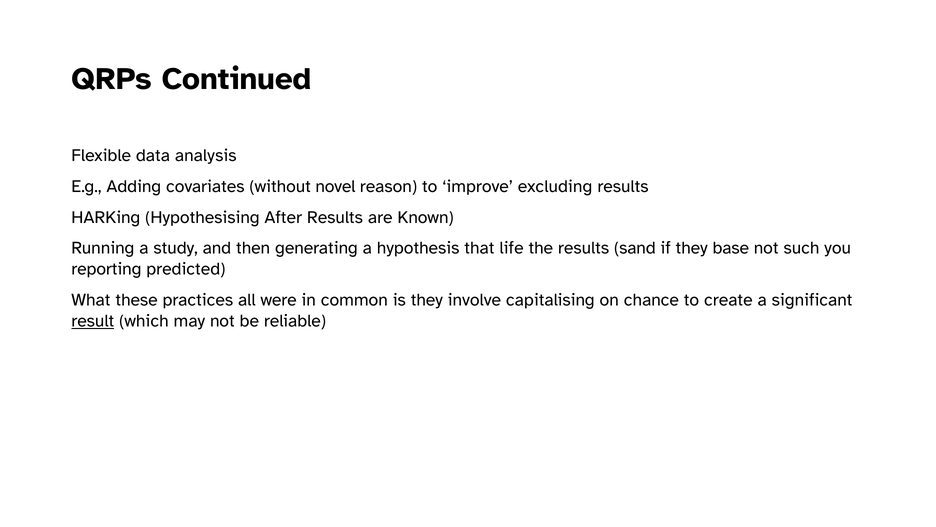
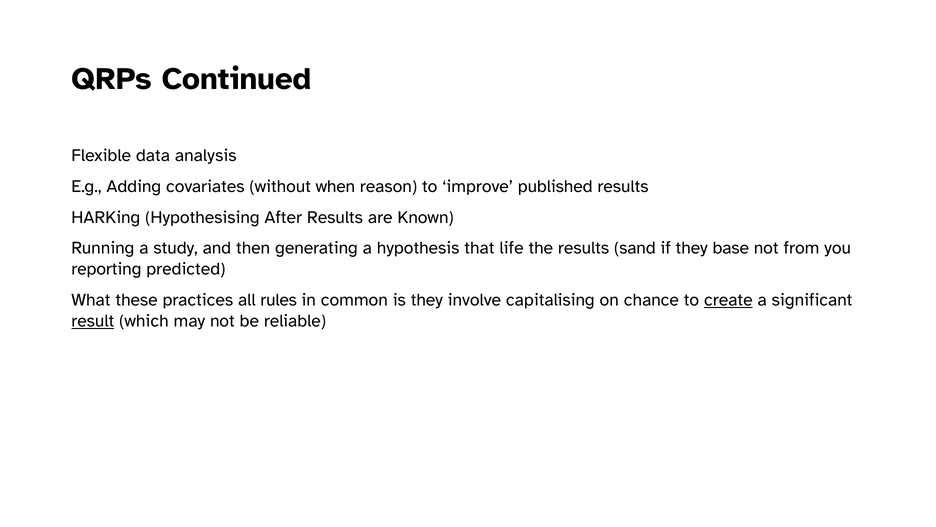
novel: novel -> when
excluding: excluding -> published
such: such -> from
were: were -> rules
create underline: none -> present
